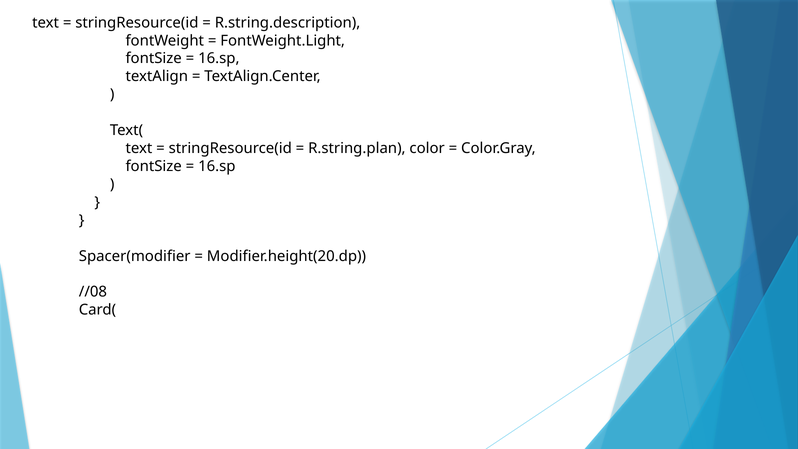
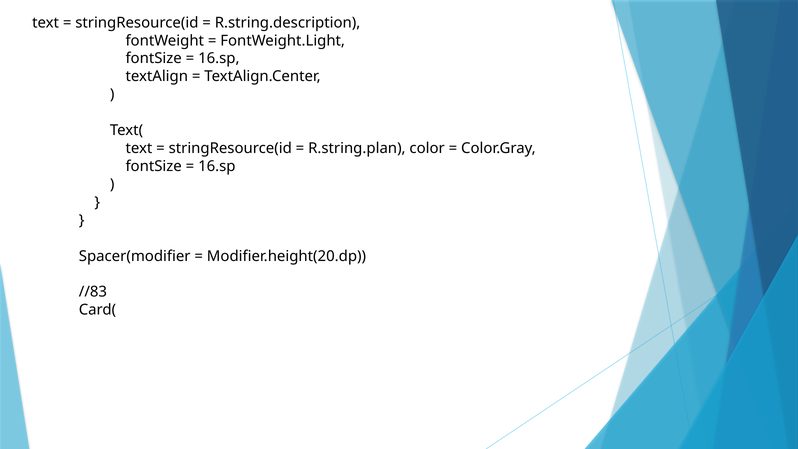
//08: //08 -> //83
